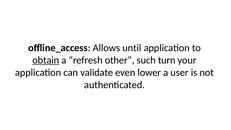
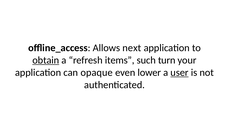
until: until -> next
other: other -> items
validate: validate -> opaque
user underline: none -> present
